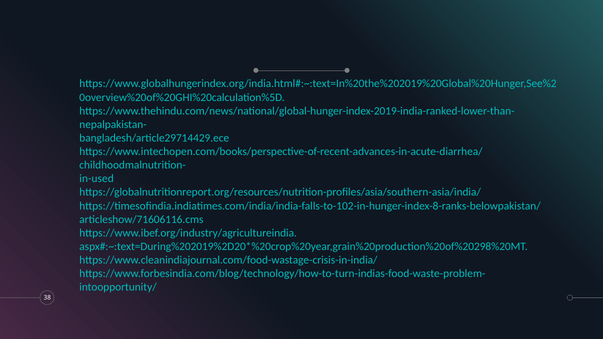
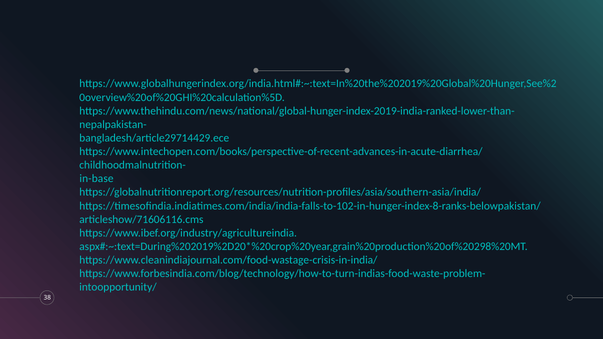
in-used: in-used -> in-base
